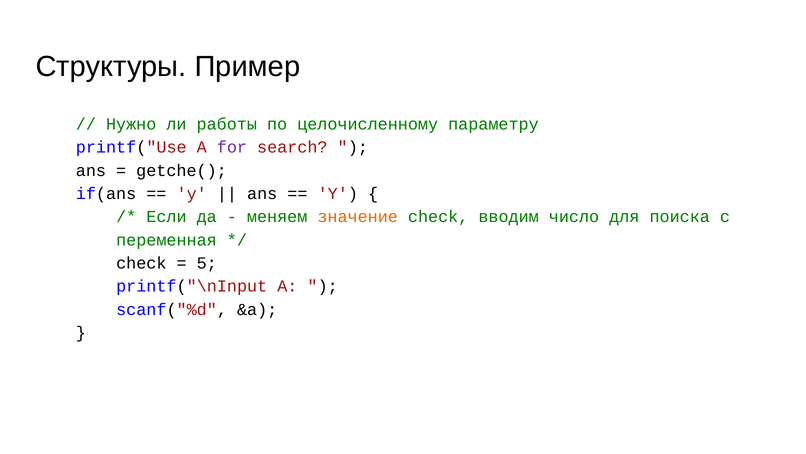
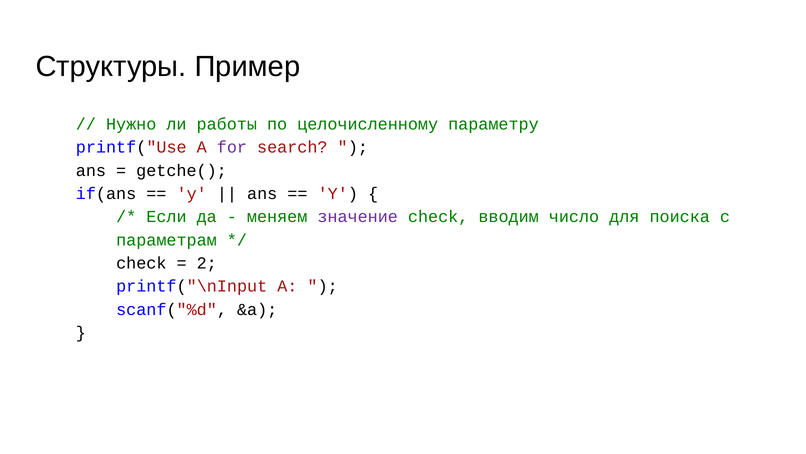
значение colour: orange -> purple
переменная: переменная -> параметрам
5: 5 -> 2
